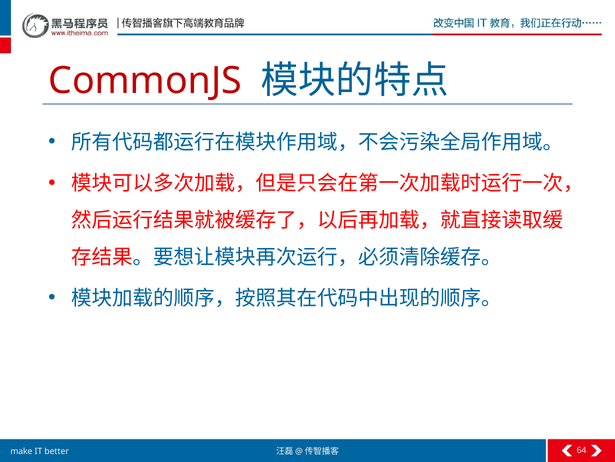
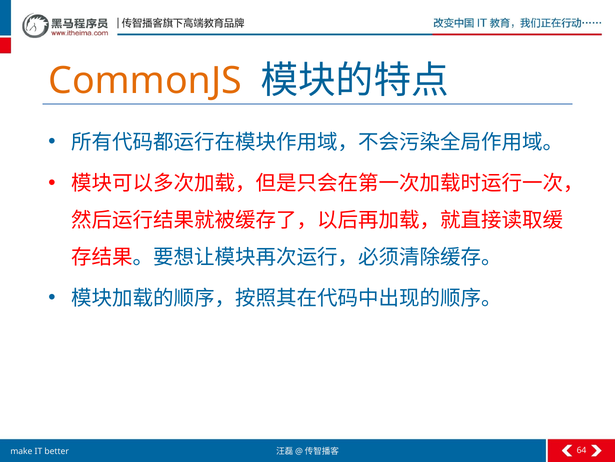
CommonJS colour: red -> orange
